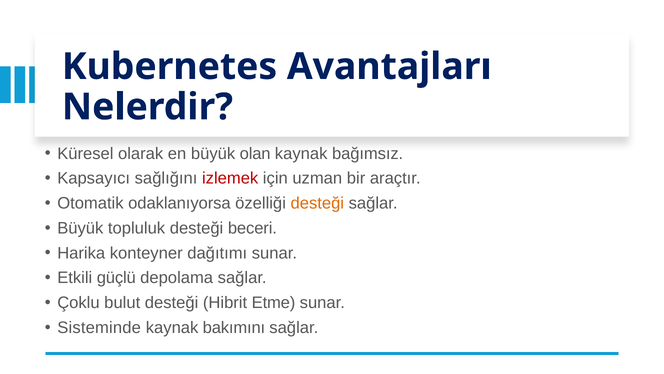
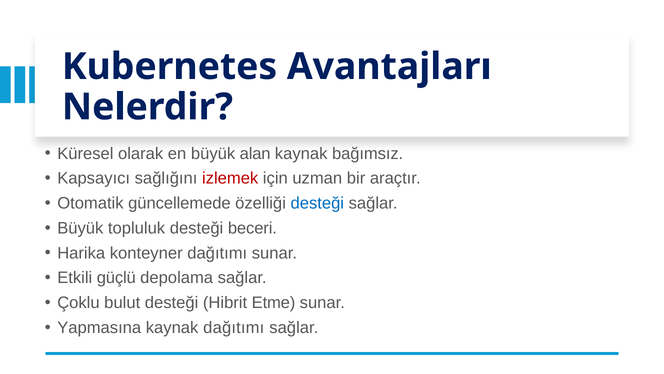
olan: olan -> alan
odaklanıyorsa: odaklanıyorsa -> güncellemede
desteği at (317, 203) colour: orange -> blue
Sisteminde: Sisteminde -> Yapmasına
kaynak bakımını: bakımını -> dağıtımı
